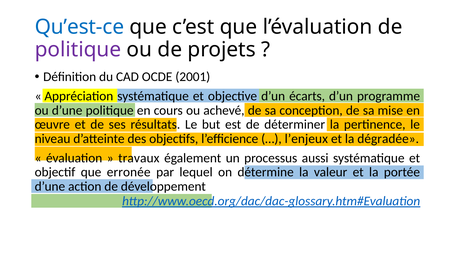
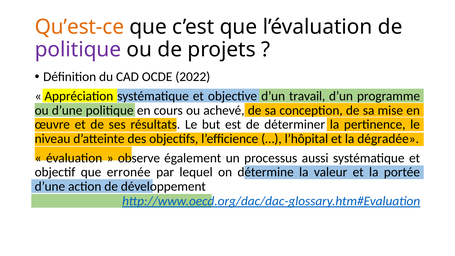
Qu’est-ce colour: blue -> orange
2001: 2001 -> 2022
écarts: écarts -> travail
l’enjeux: l’enjeux -> l’hôpital
travaux: travaux -> observe
